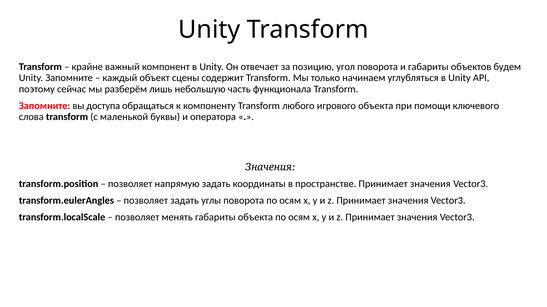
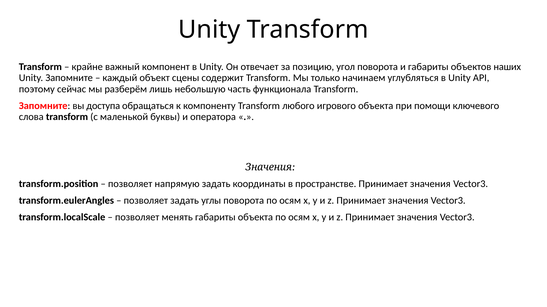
будем: будем -> наших
